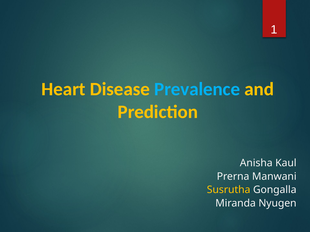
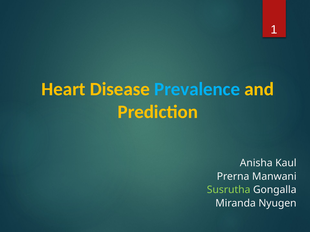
Susrutha colour: yellow -> light green
